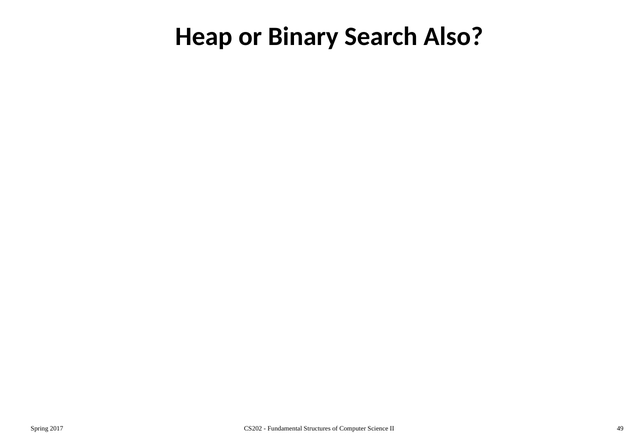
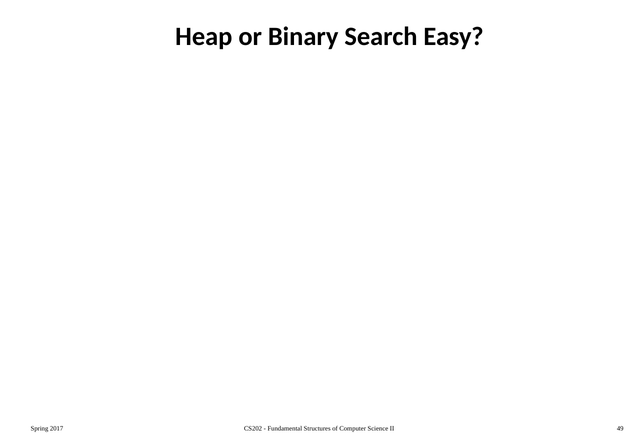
Also: Also -> Easy
